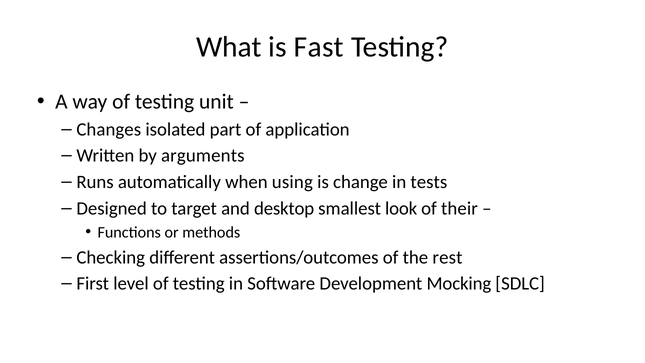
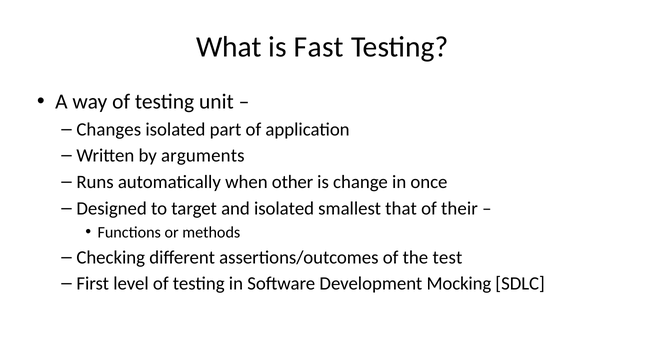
using: using -> other
tests: tests -> once
and desktop: desktop -> isolated
look: look -> that
rest: rest -> test
